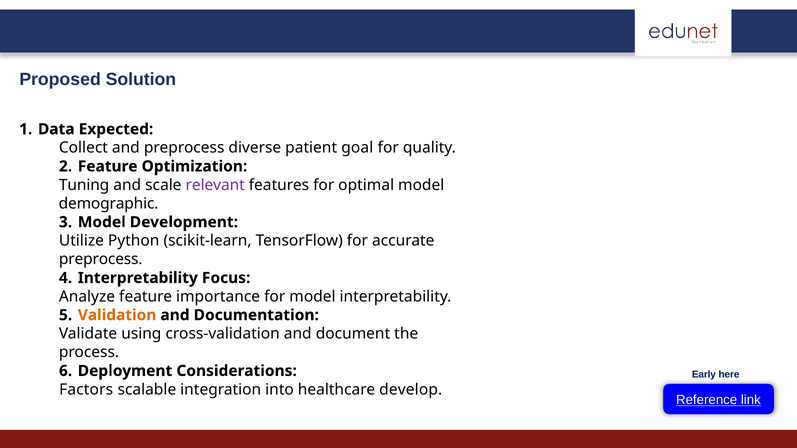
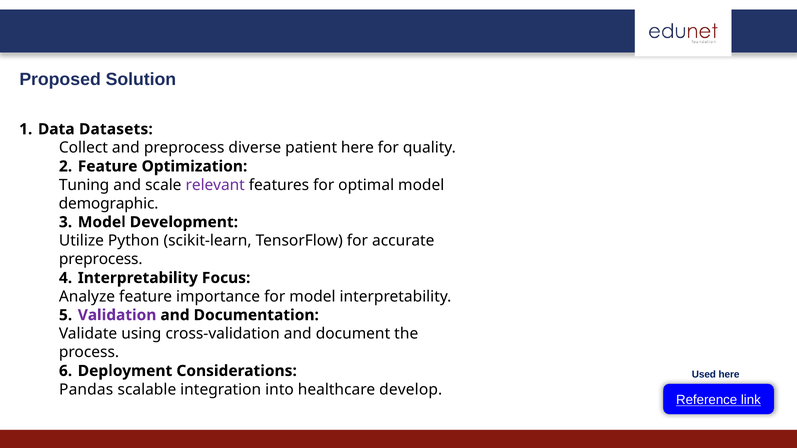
Expected: Expected -> Datasets
patient goal: goal -> here
Validation colour: orange -> purple
Early: Early -> Used
Factors: Factors -> Pandas
